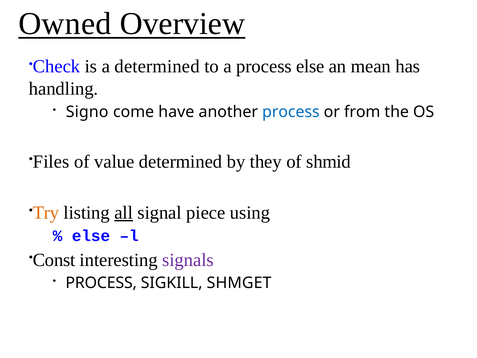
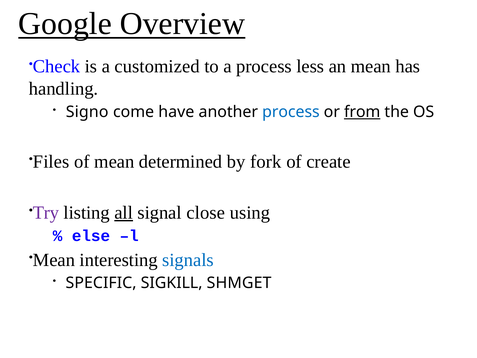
Owned: Owned -> Google
a determined: determined -> customized
process else: else -> less
from underline: none -> present
of value: value -> mean
they: they -> fork
shmid: shmid -> create
Try colour: orange -> purple
piece: piece -> close
Const at (54, 260): Const -> Mean
signals colour: purple -> blue
PROCESS at (101, 283): PROCESS -> SPECIFIC
